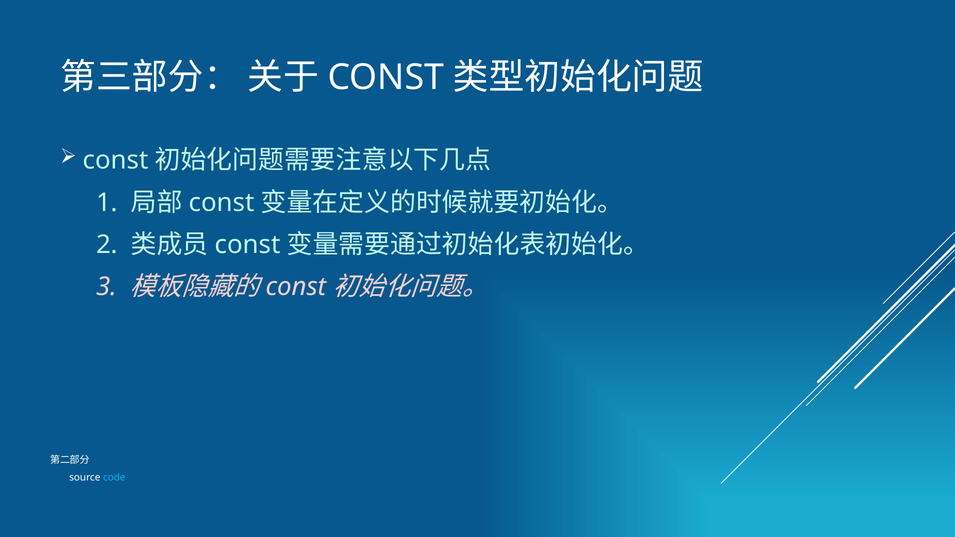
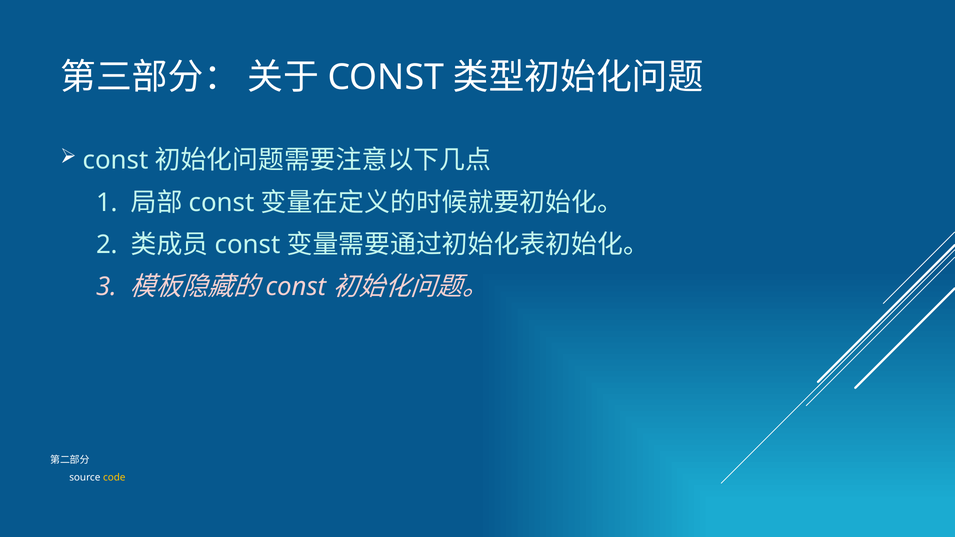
code colour: light blue -> yellow
